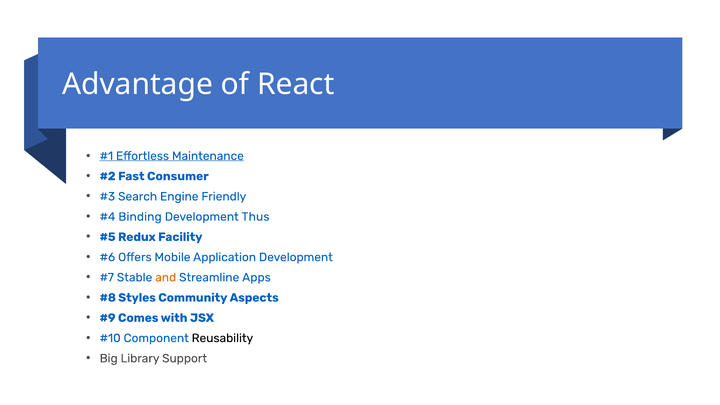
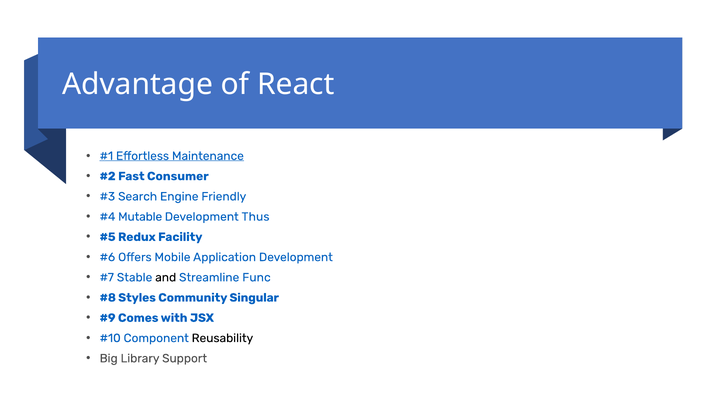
Binding: Binding -> Mutable
and colour: orange -> black
Apps: Apps -> Func
Aspects: Aspects -> Singular
